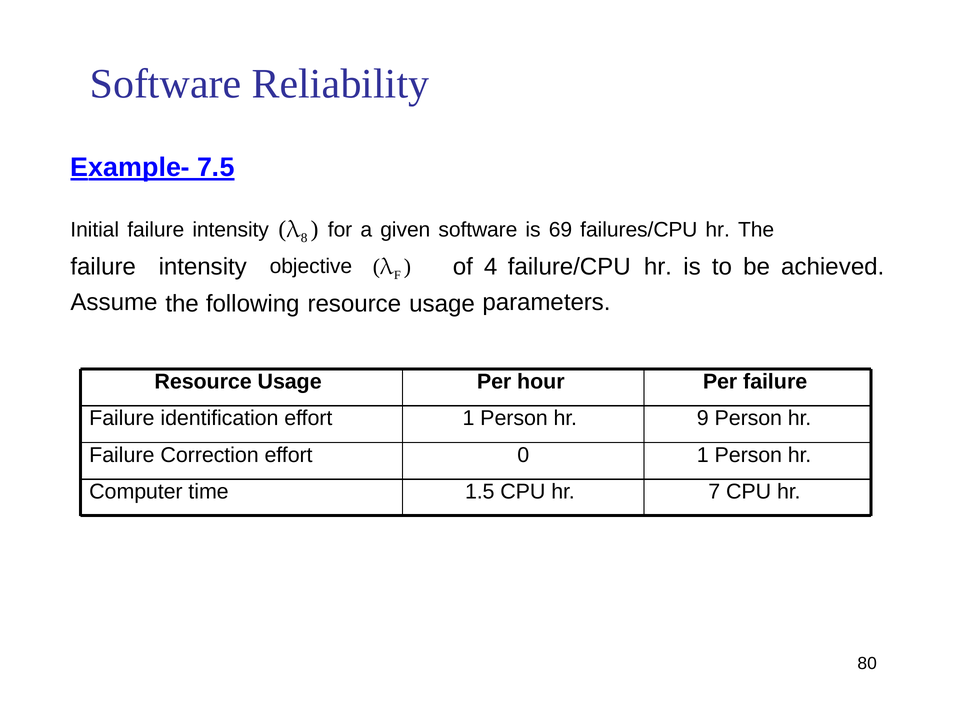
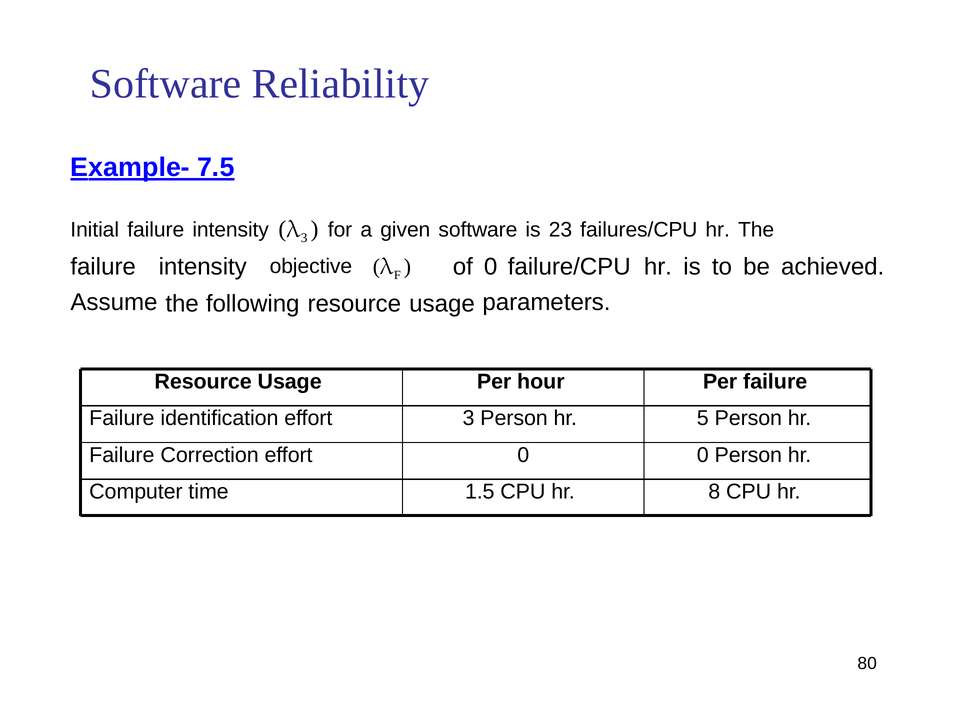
8 at (304, 238): 8 -> 3
69: 69 -> 23
of 4: 4 -> 0
effort 1: 1 -> 3
9: 9 -> 5
0 1: 1 -> 0
7: 7 -> 8
